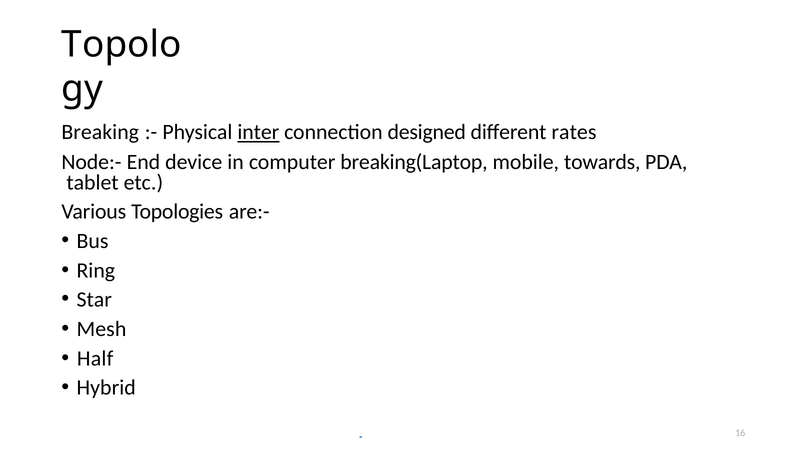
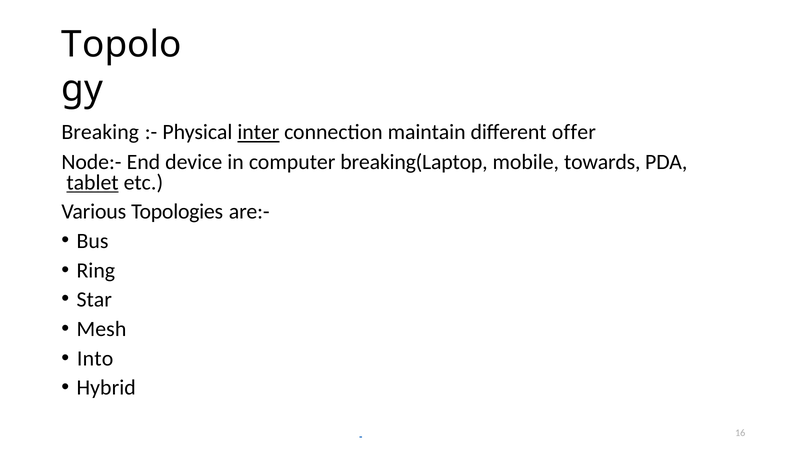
designed: designed -> maintain
rates: rates -> offer
tablet underline: none -> present
Half: Half -> Into
